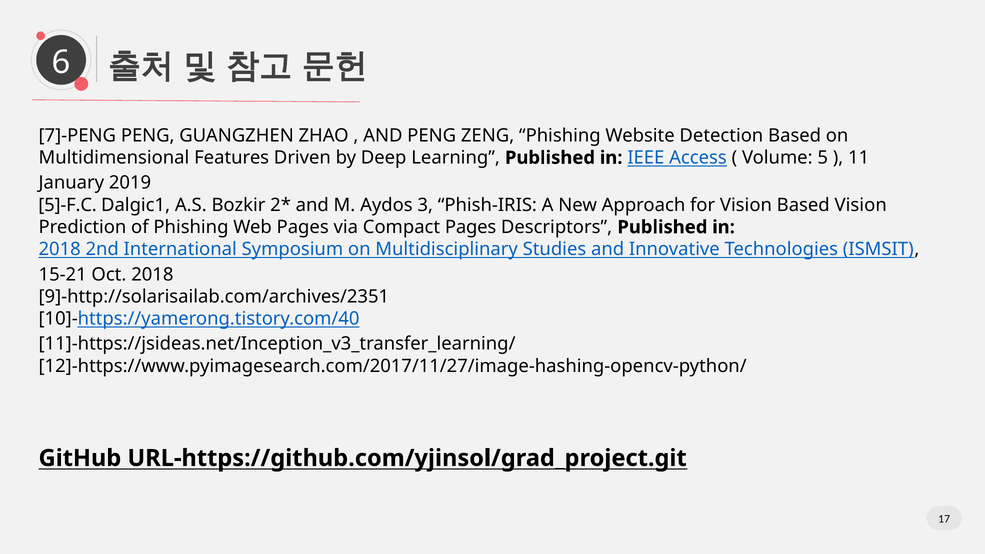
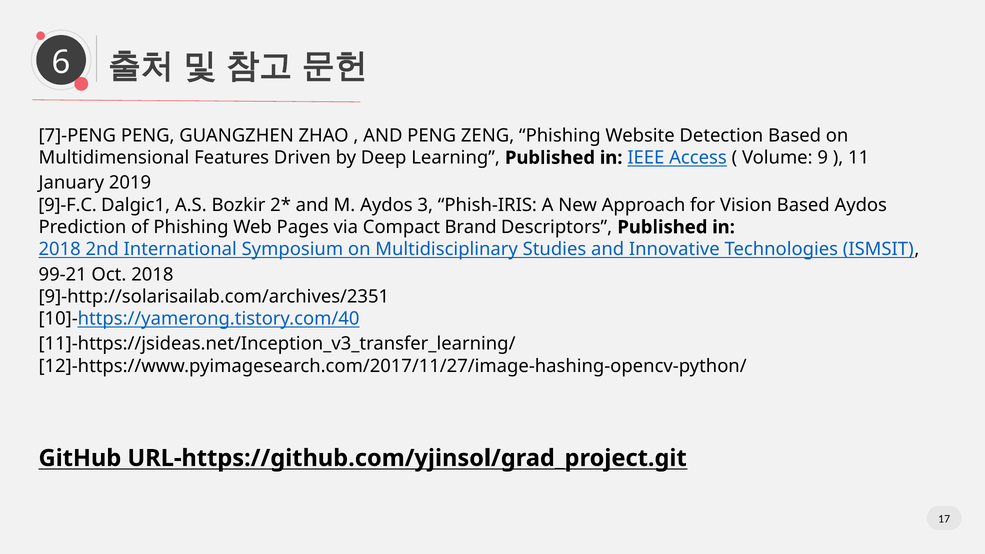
5: 5 -> 9
5]-F.C: 5]-F.C -> 9]-F.C
Based Vision: Vision -> Aydos
Compact Pages: Pages -> Brand
15-21: 15-21 -> 99-21
